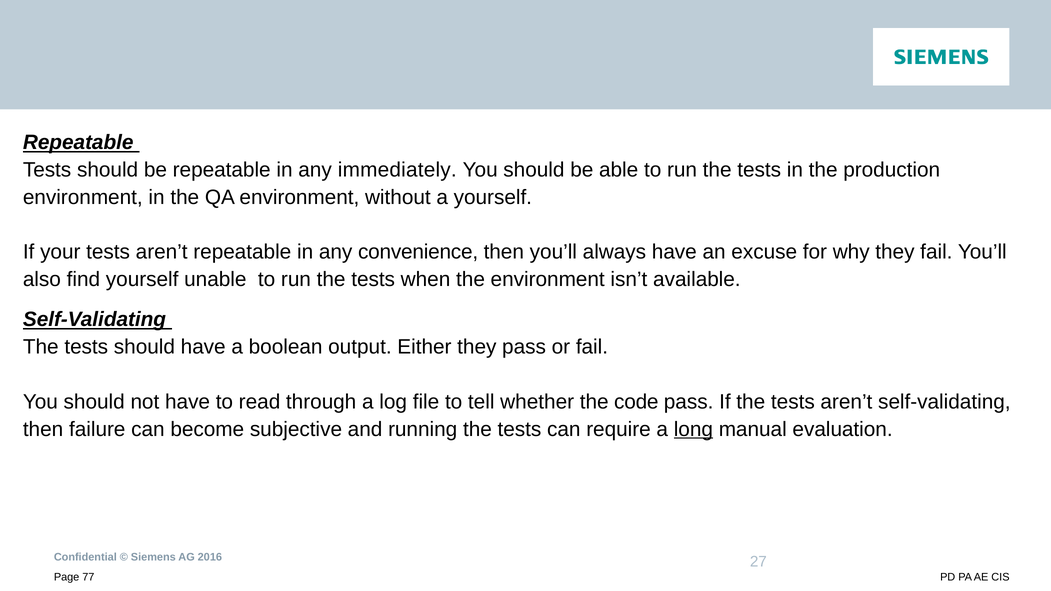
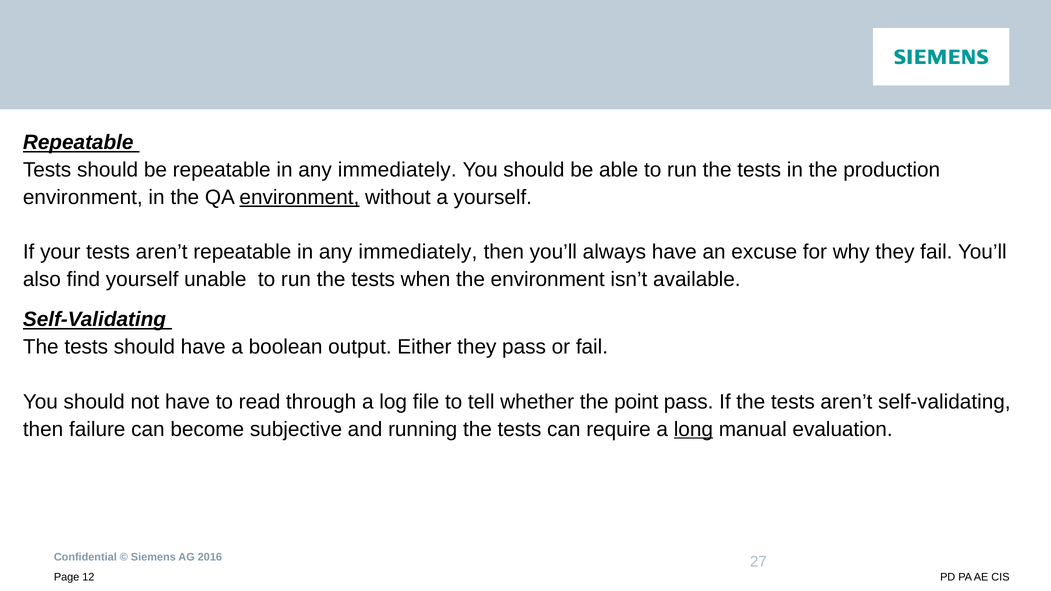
environment at (299, 197) underline: none -> present
convenience at (418, 252): convenience -> immediately
code: code -> point
77: 77 -> 12
